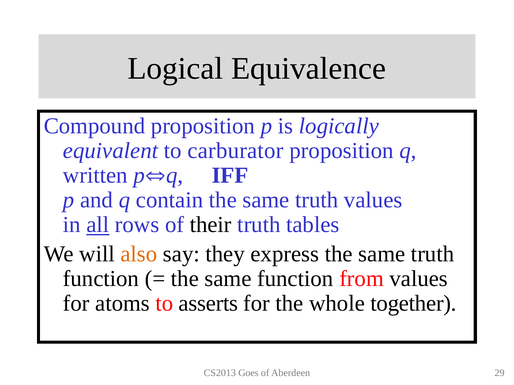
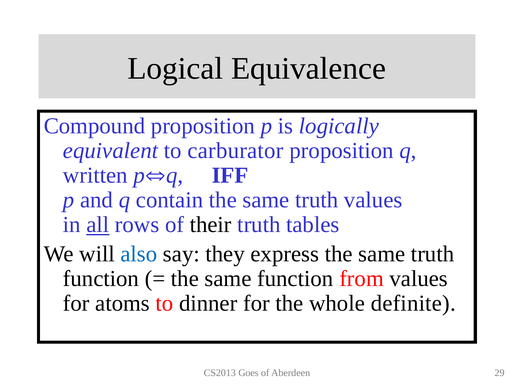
also colour: orange -> blue
asserts: asserts -> dinner
together: together -> definite
